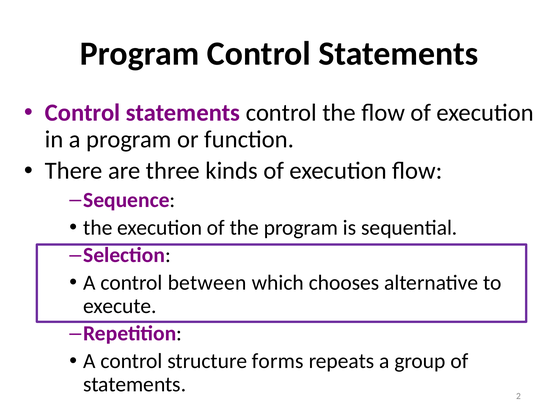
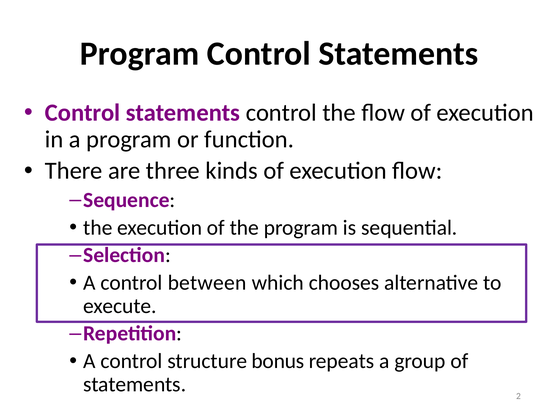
forms: forms -> bonus
